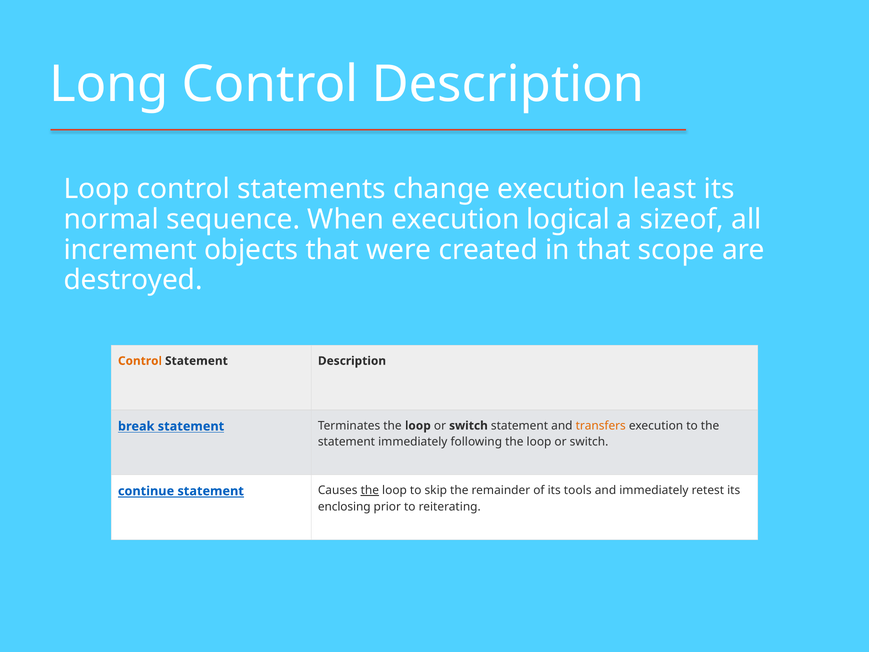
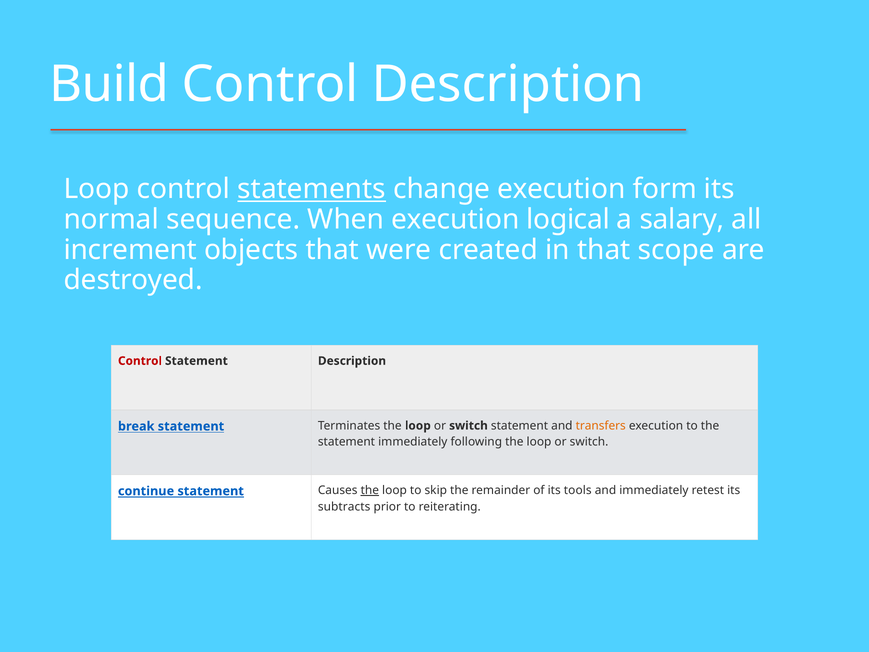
Long: Long -> Build
statements underline: none -> present
least: least -> form
sizeof: sizeof -> salary
Control at (140, 361) colour: orange -> red
enclosing: enclosing -> subtracts
